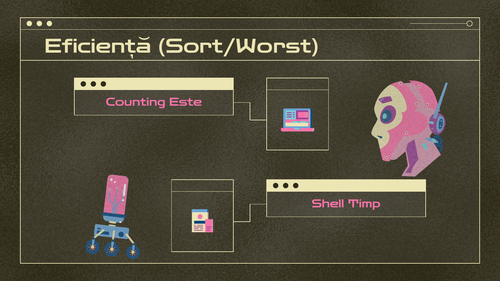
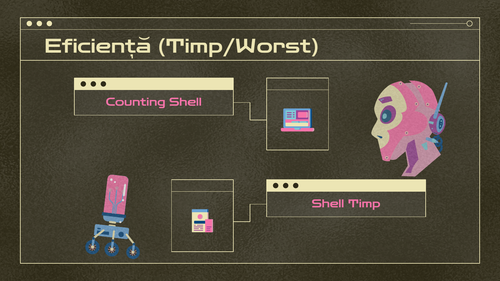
Sort/Worst: Sort/Worst -> Timp/Worst
Counting Este: Este -> Shell
